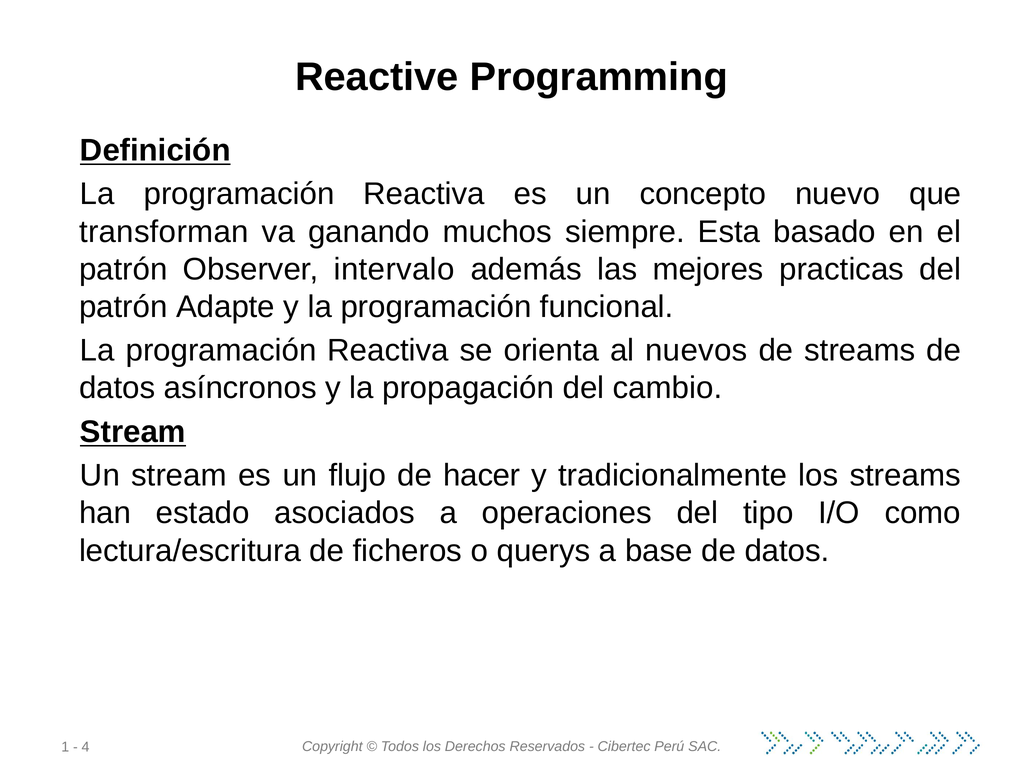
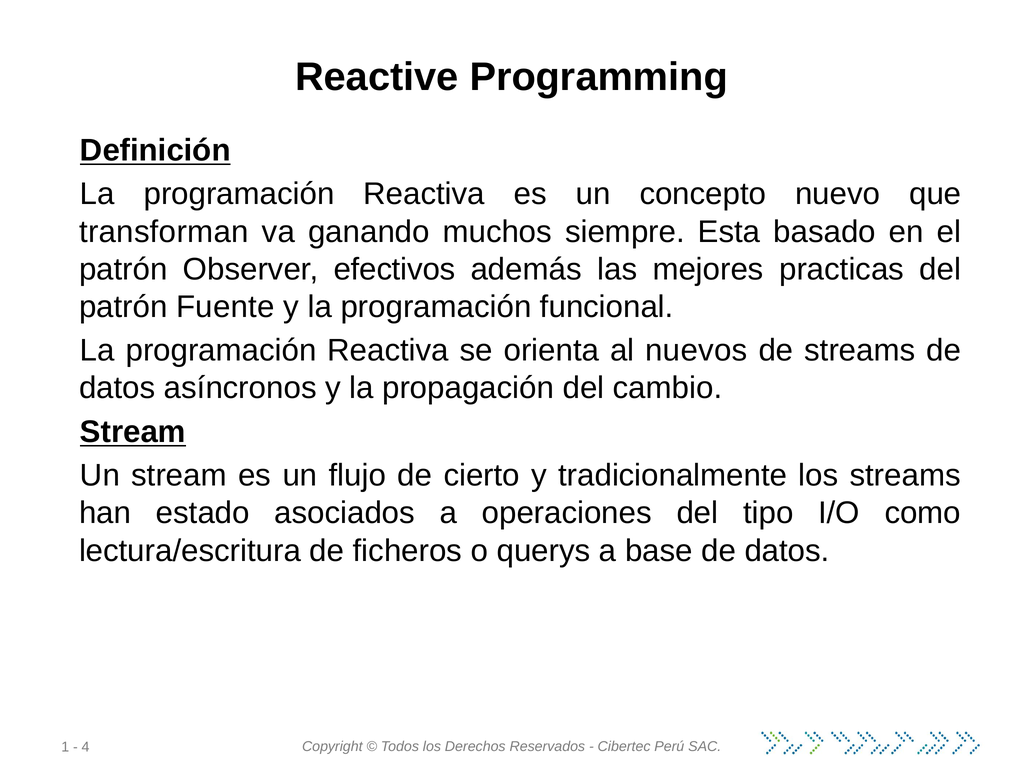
intervalo: intervalo -> efectivos
Adapte: Adapte -> Fuente
hacer: hacer -> cierto
